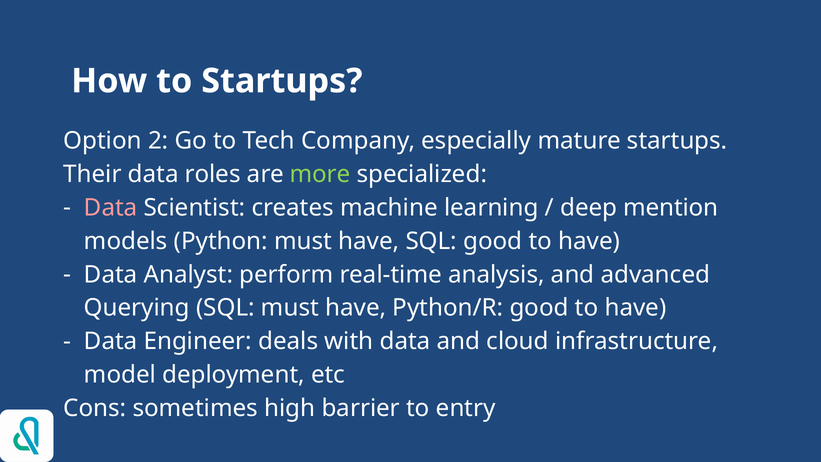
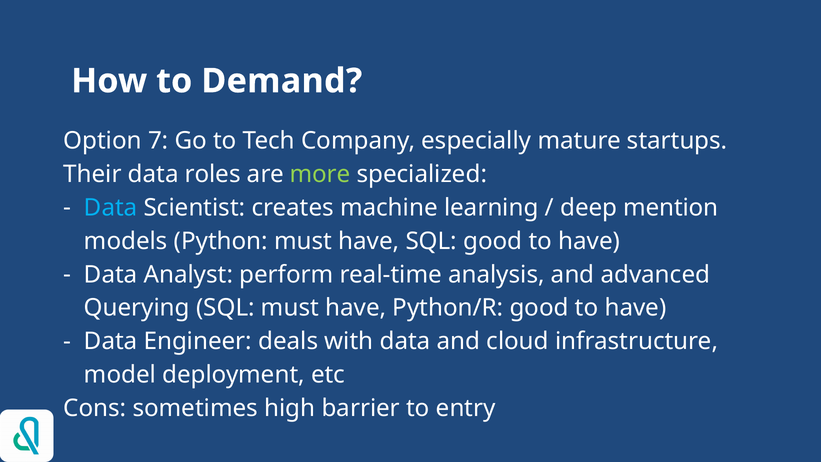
to Startups: Startups -> Demand
2: 2 -> 7
Data at (111, 208) colour: pink -> light blue
